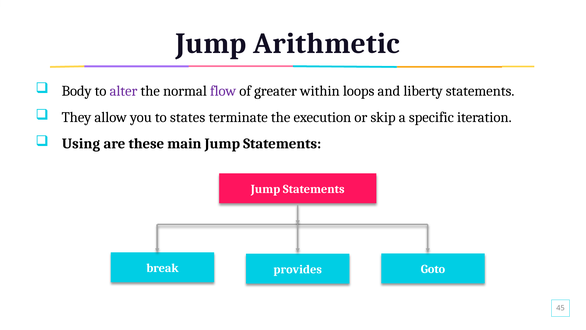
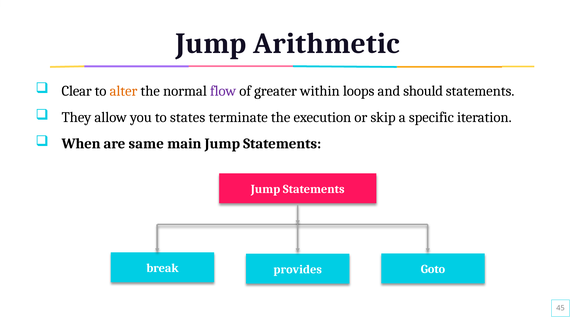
Body: Body -> Clear
alter colour: purple -> orange
liberty: liberty -> should
Using: Using -> When
these: these -> same
